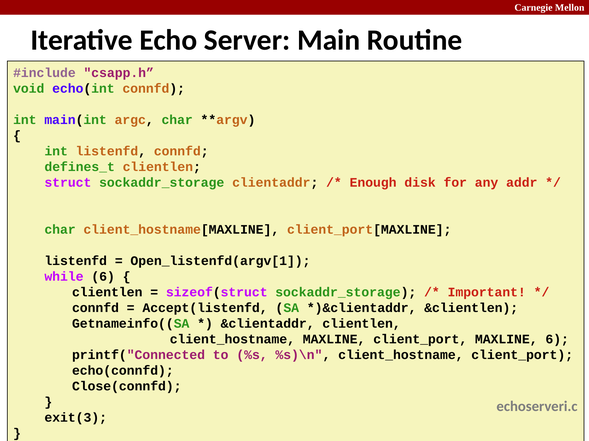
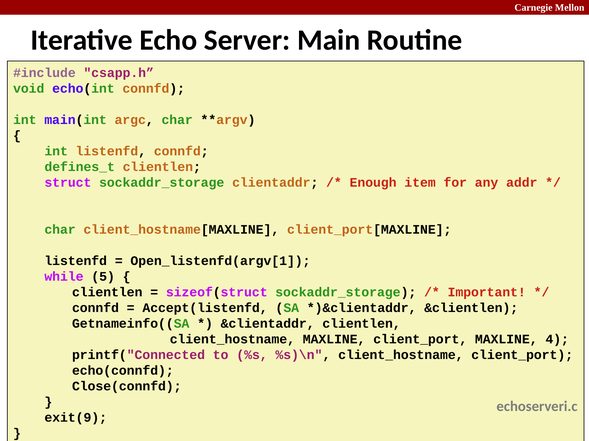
disk: disk -> item
while 6: 6 -> 5
MAXLINE 6: 6 -> 4
exit(3: exit(3 -> exit(9
